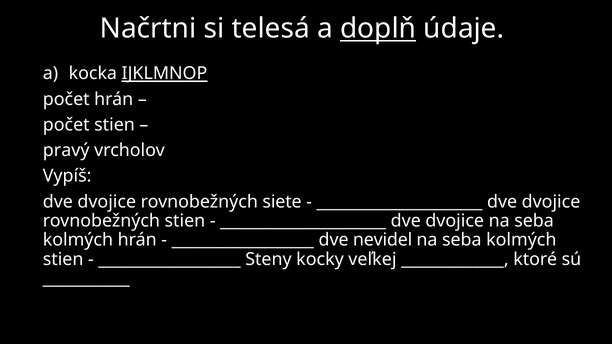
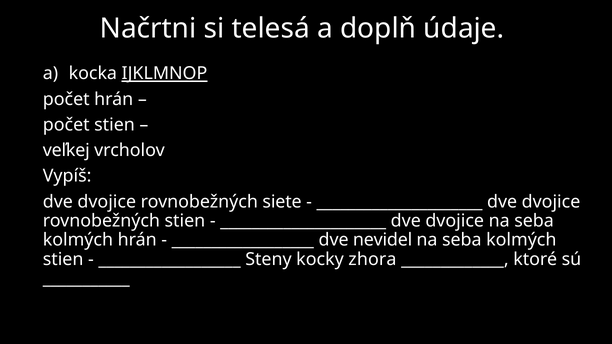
doplň underline: present -> none
pravý: pravý -> veľkej
veľkej: veľkej -> zhora
